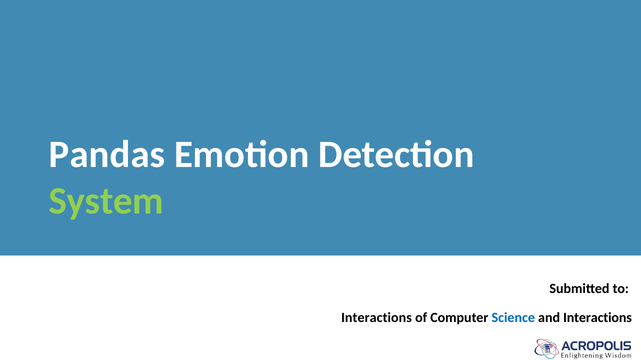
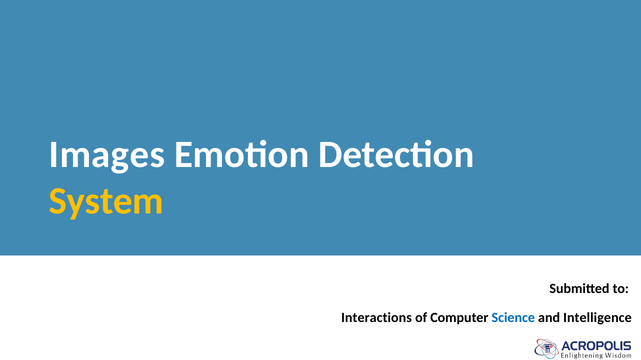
Pandas: Pandas -> Images
System colour: light green -> yellow
and Interactions: Interactions -> Intelligence
